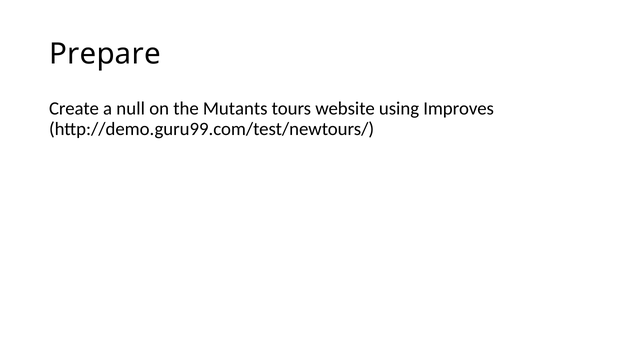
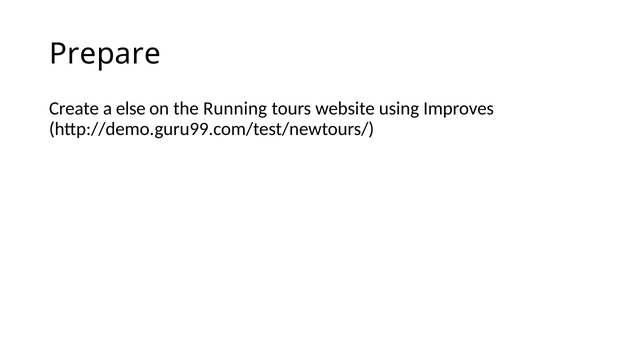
null: null -> else
Mutants: Mutants -> Running
